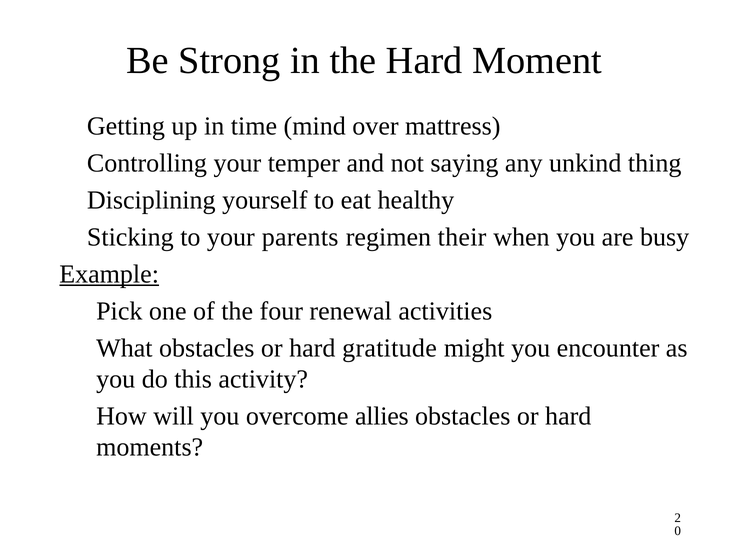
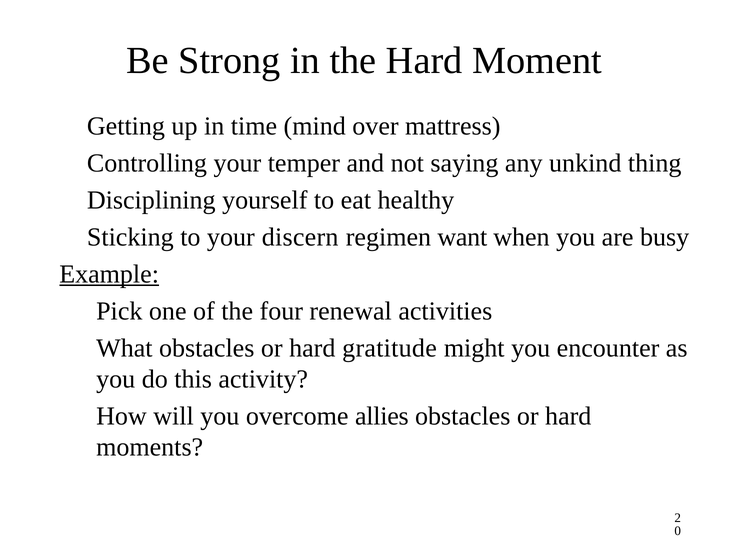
parents: parents -> discern
their: their -> want
